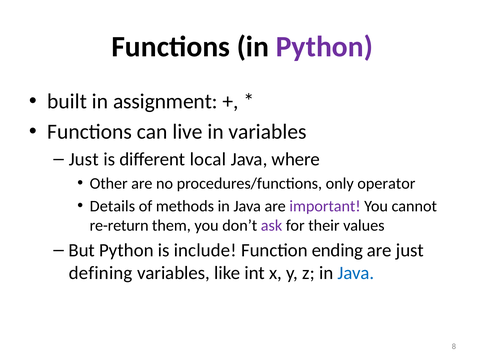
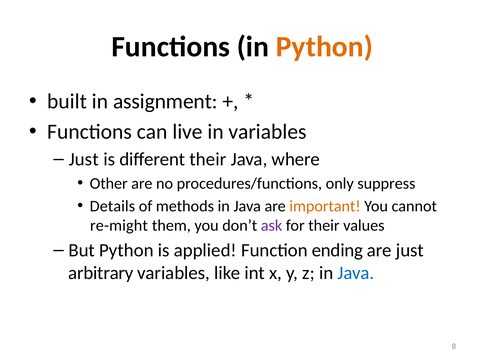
Python at (324, 47) colour: purple -> orange
different local: local -> their
operator: operator -> suppress
important colour: purple -> orange
re-return: re-return -> re-might
include: include -> applied
defining: defining -> arbitrary
